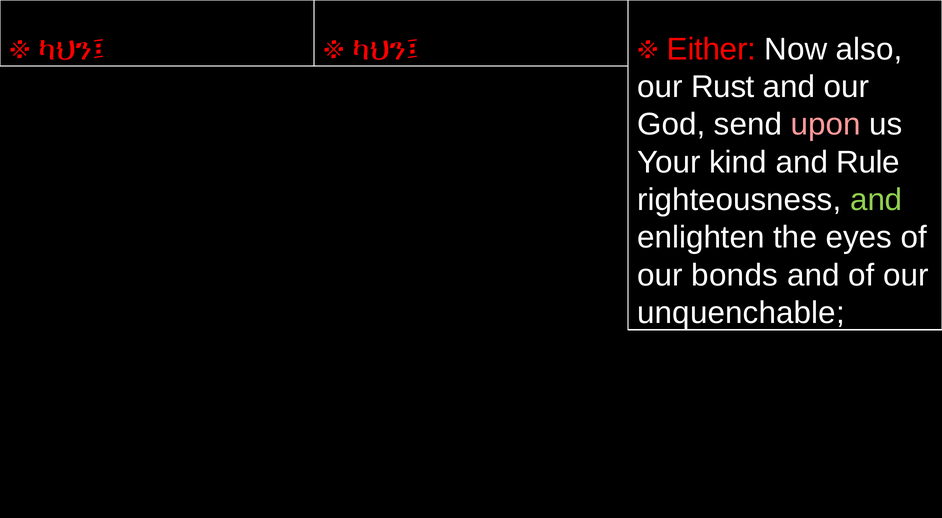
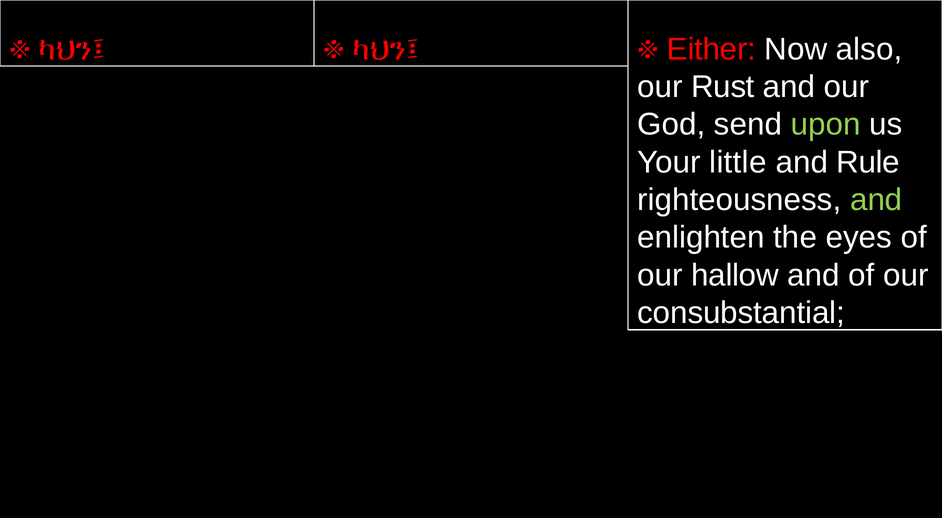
upon colour: pink -> light green
kind: kind -> little
bonds: bonds -> hallow
unquenchable: unquenchable -> consubstantial
